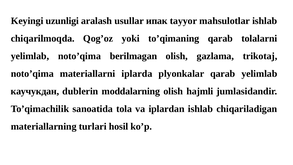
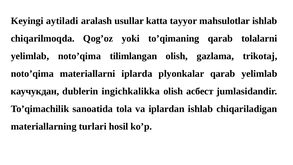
uzunligi: uzunligi -> aytiladi
ипак: ипак -> katta
berilmagan: berilmagan -> tilimlangan
moddalarning: moddalarning -> ingichkalikka
hajmli: hajmli -> асбест
